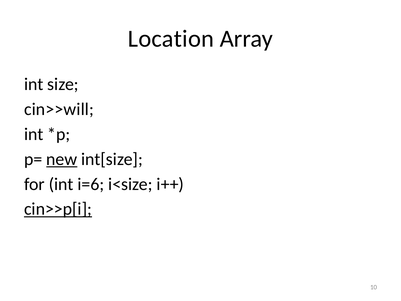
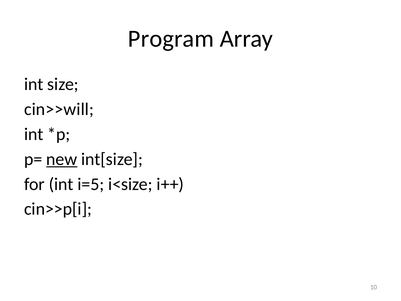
Location: Location -> Program
i=6: i=6 -> i=5
cin>>p[i underline: present -> none
